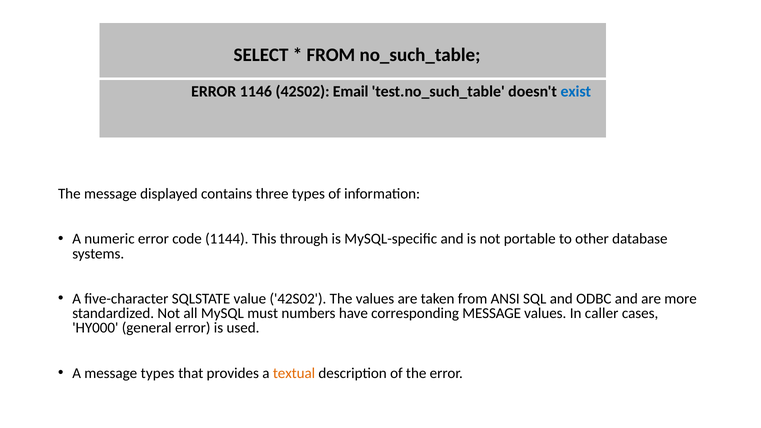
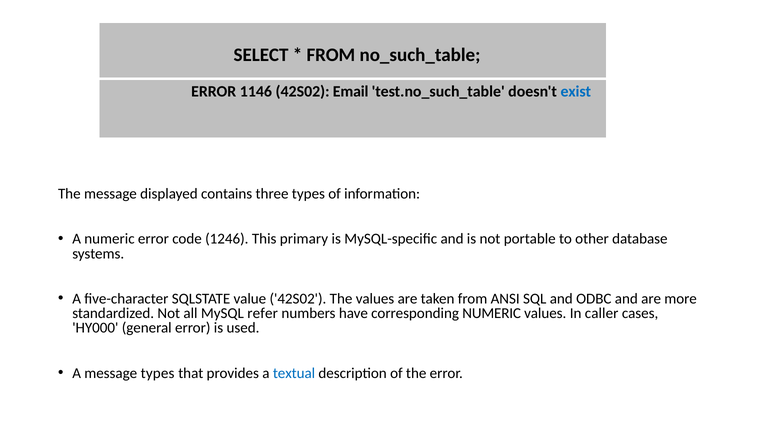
1144: 1144 -> 1246
through: through -> primary
must: must -> refer
corresponding MESSAGE: MESSAGE -> NUMERIC
textual colour: orange -> blue
